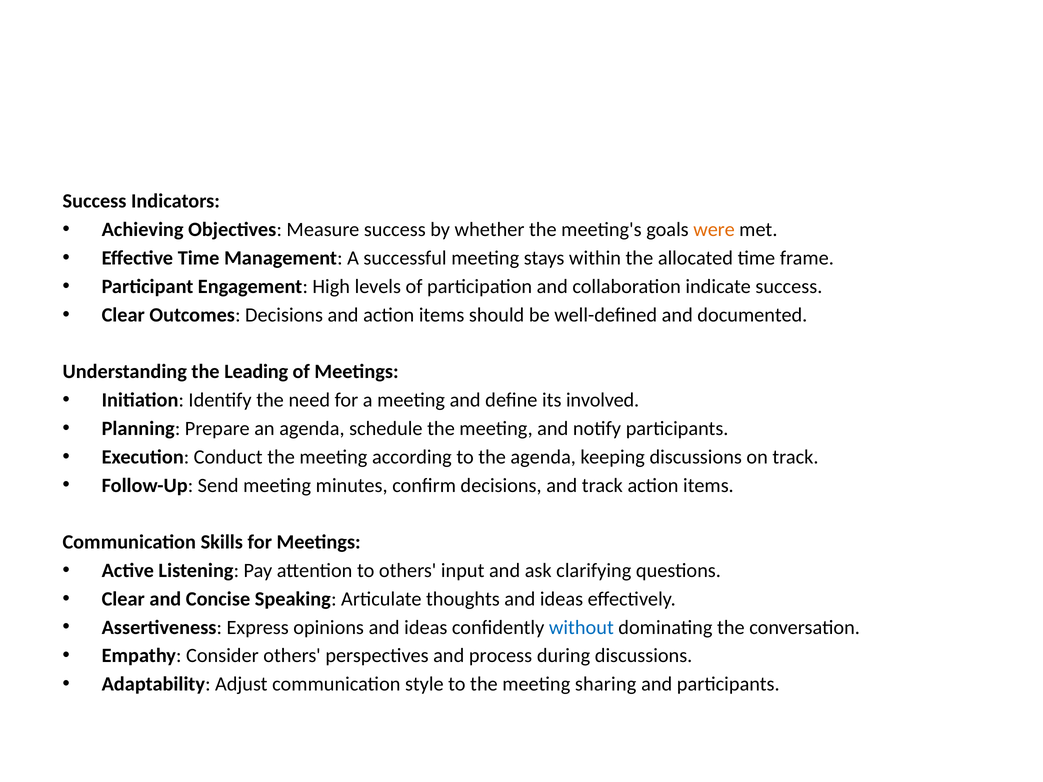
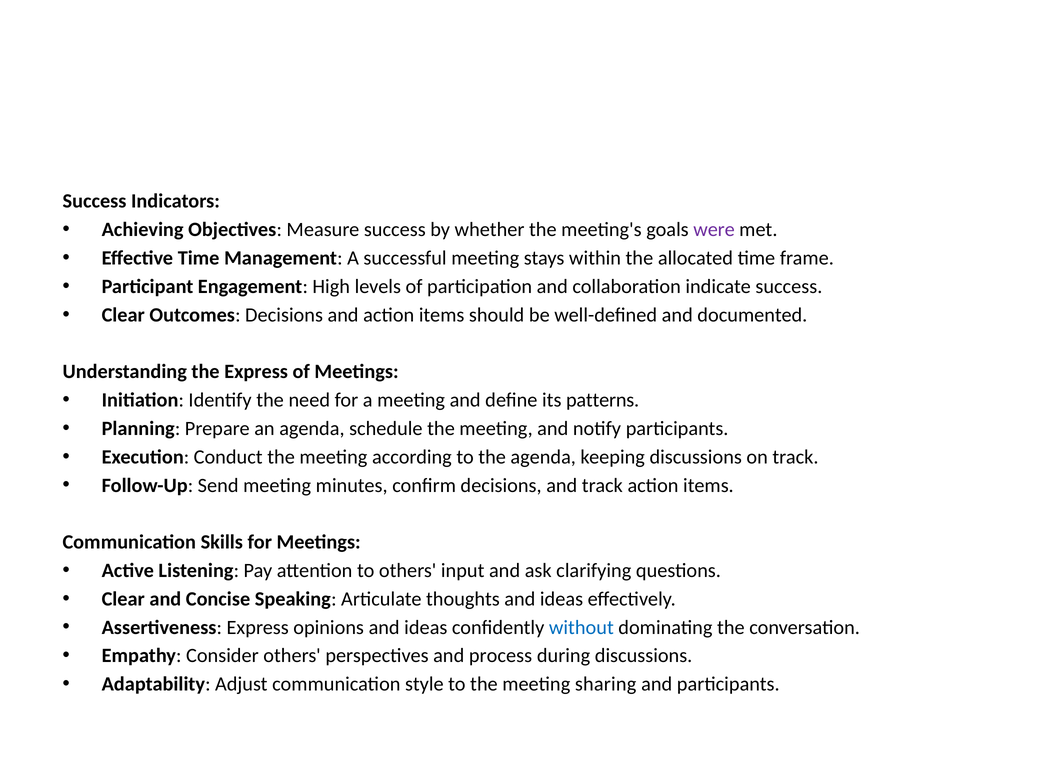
were colour: orange -> purple
the Leading: Leading -> Express
involved: involved -> patterns
